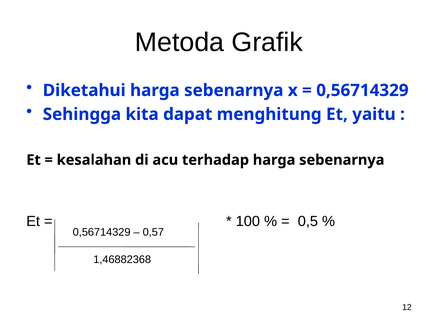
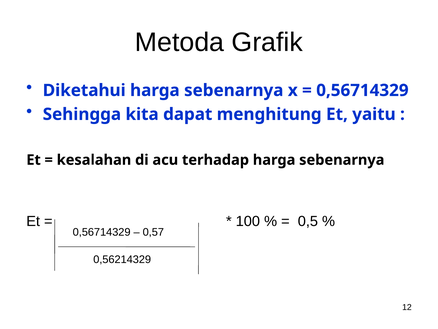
1,46882368: 1,46882368 -> 0,56214329
